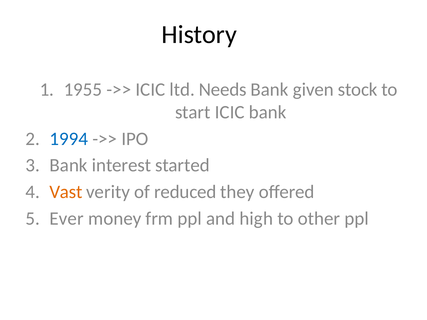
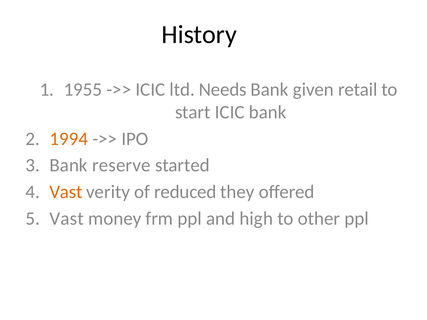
stock: stock -> retail
1994 colour: blue -> orange
interest: interest -> reserve
Ever at (67, 219): Ever -> Vast
